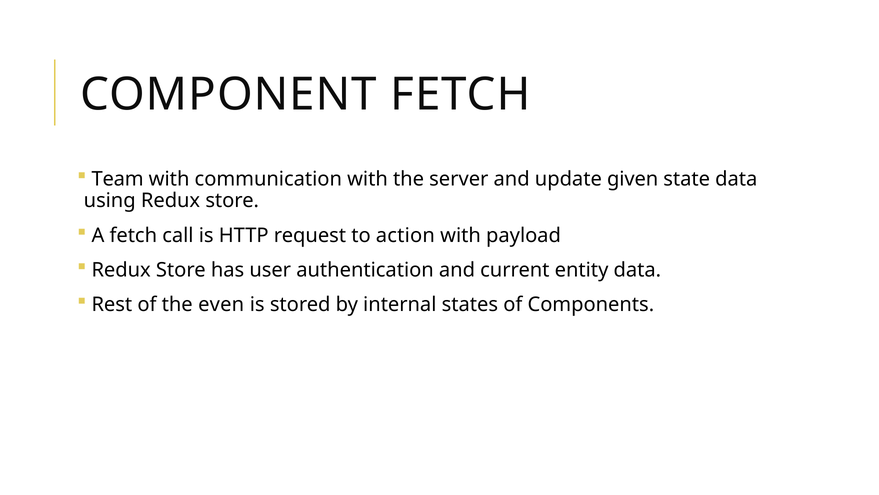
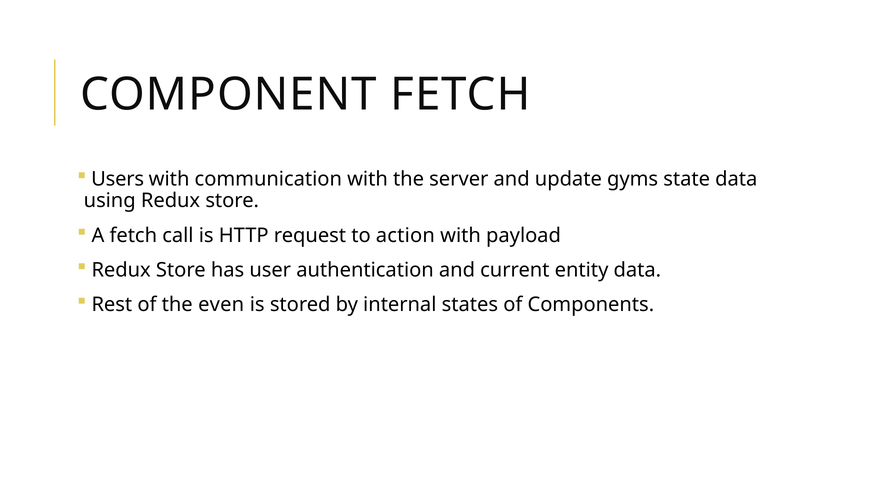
Team: Team -> Users
given: given -> gyms
